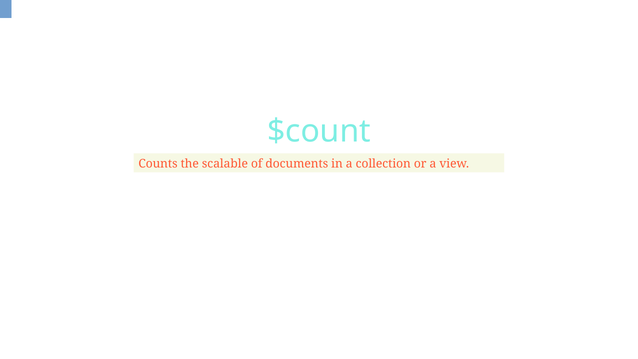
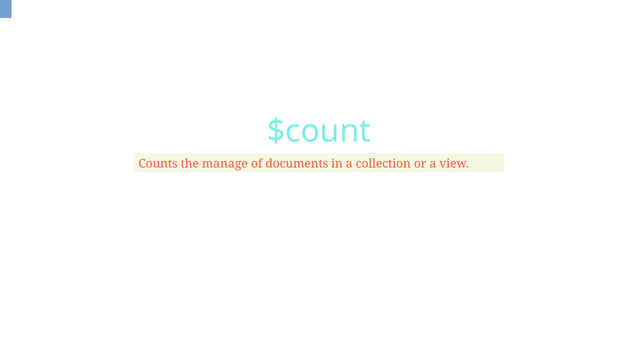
scalable: scalable -> manage
